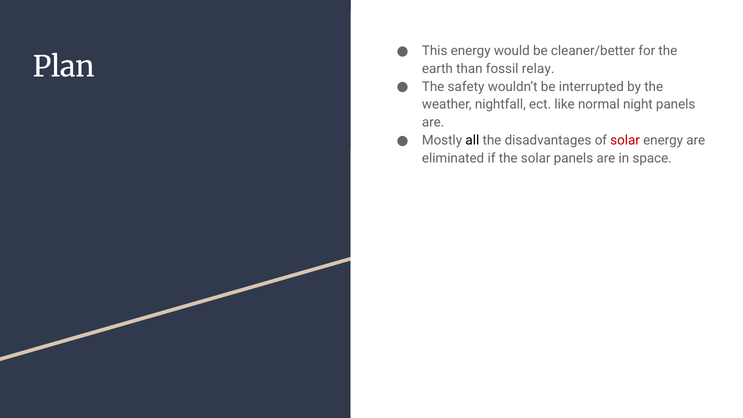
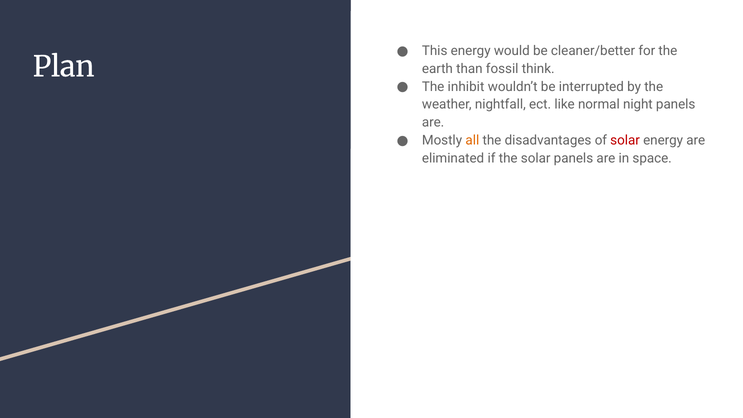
relay: relay -> think
safety: safety -> inhibit
all colour: black -> orange
